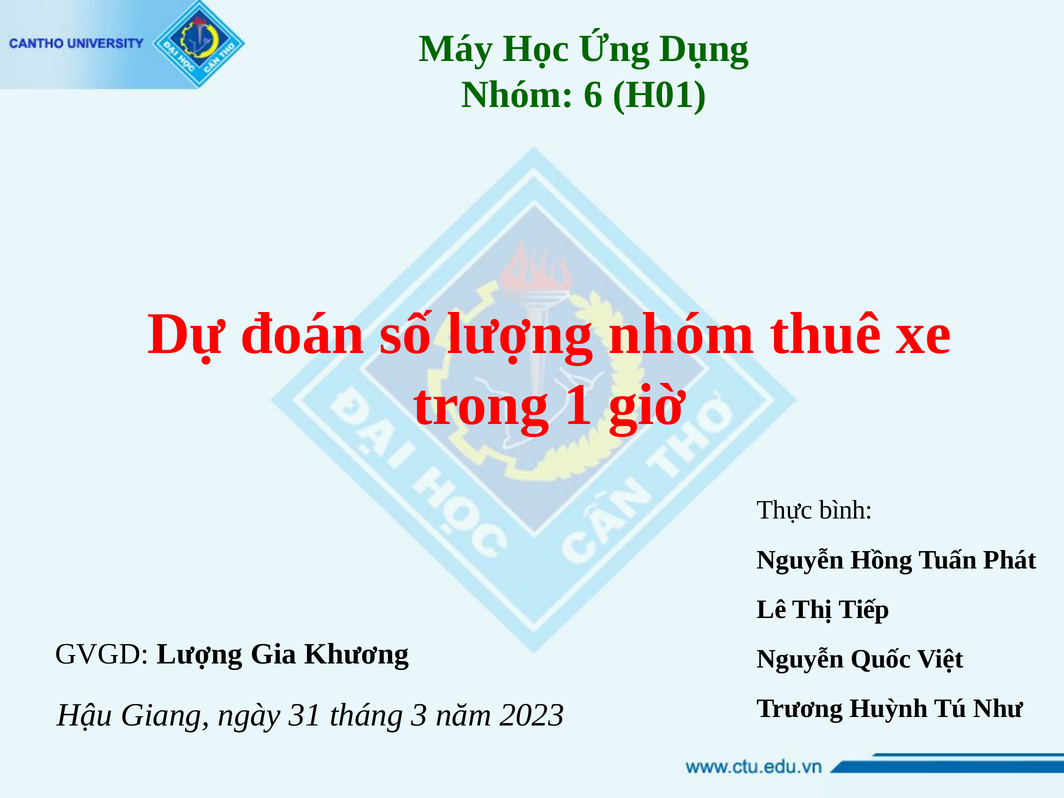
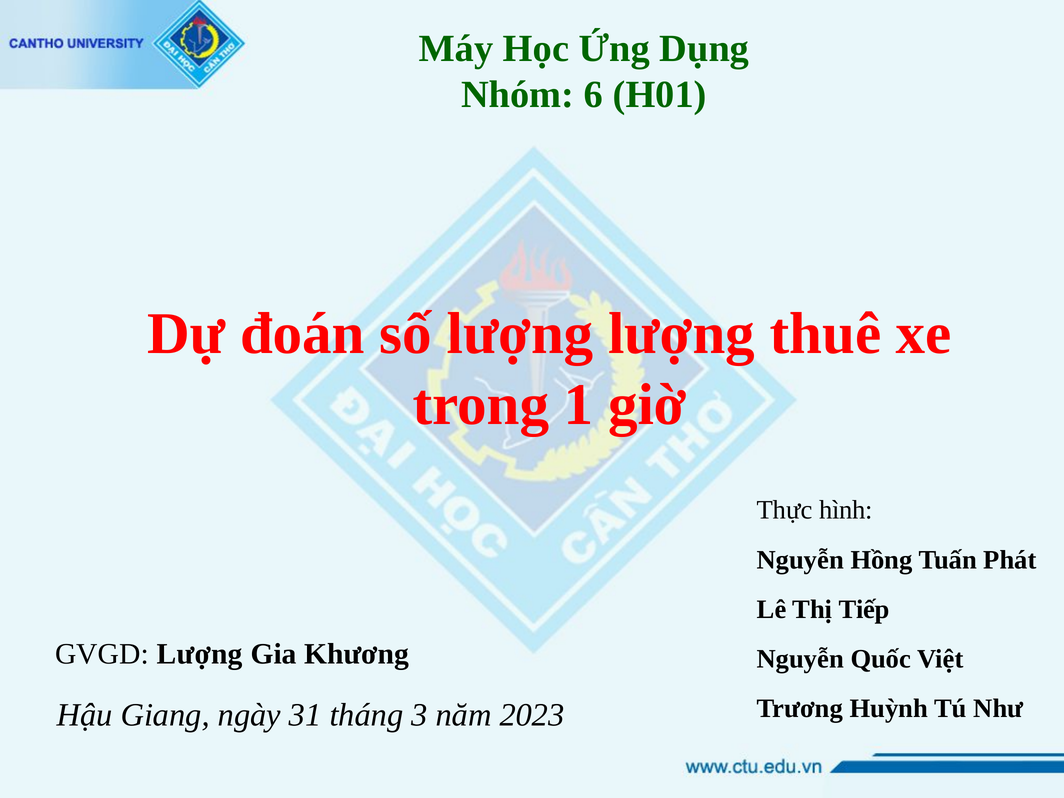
lượng nhóm: nhóm -> lượng
bình: bình -> hình
